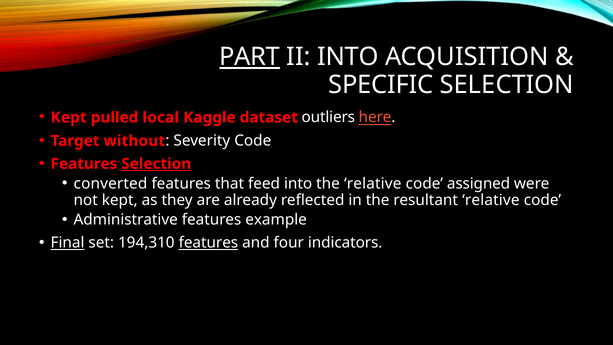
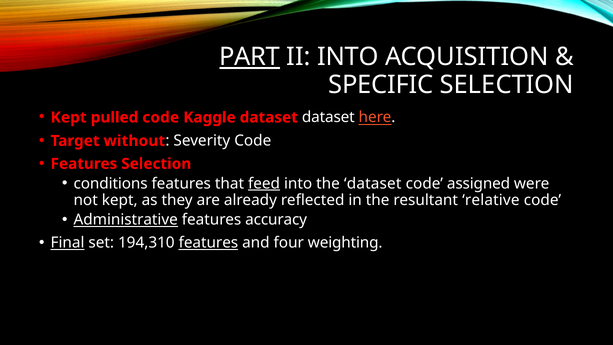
pulled local: local -> code
dataset outliers: outliers -> dataset
Selection at (156, 164) underline: present -> none
converted: converted -> conditions
feed underline: none -> present
the relative: relative -> dataset
Administrative underline: none -> present
example: example -> accuracy
indicators: indicators -> weighting
